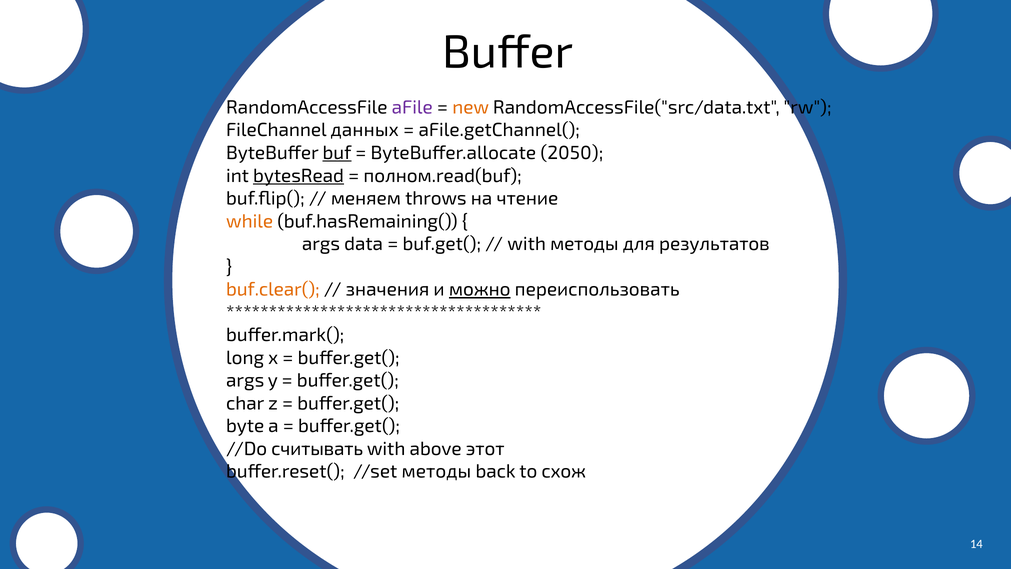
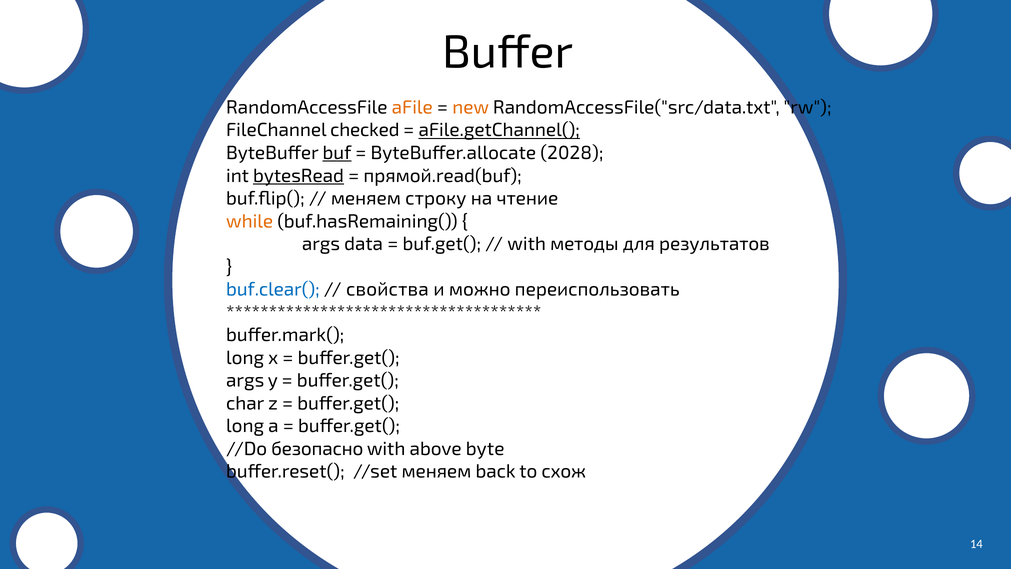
aFile colour: purple -> orange
данных: данных -> checked
aFile.getChannel( underline: none -> present
2050: 2050 -> 2028
полном.read(buf: полном.read(buf -> прямой.read(buf
throws: throws -> строку
buf.clear( colour: orange -> blue
значения: значения -> свойства
можно underline: present -> none
byte at (245, 426): byte -> long
считывать: считывать -> безопасно
этот: этот -> byte
//set методы: методы -> меняем
